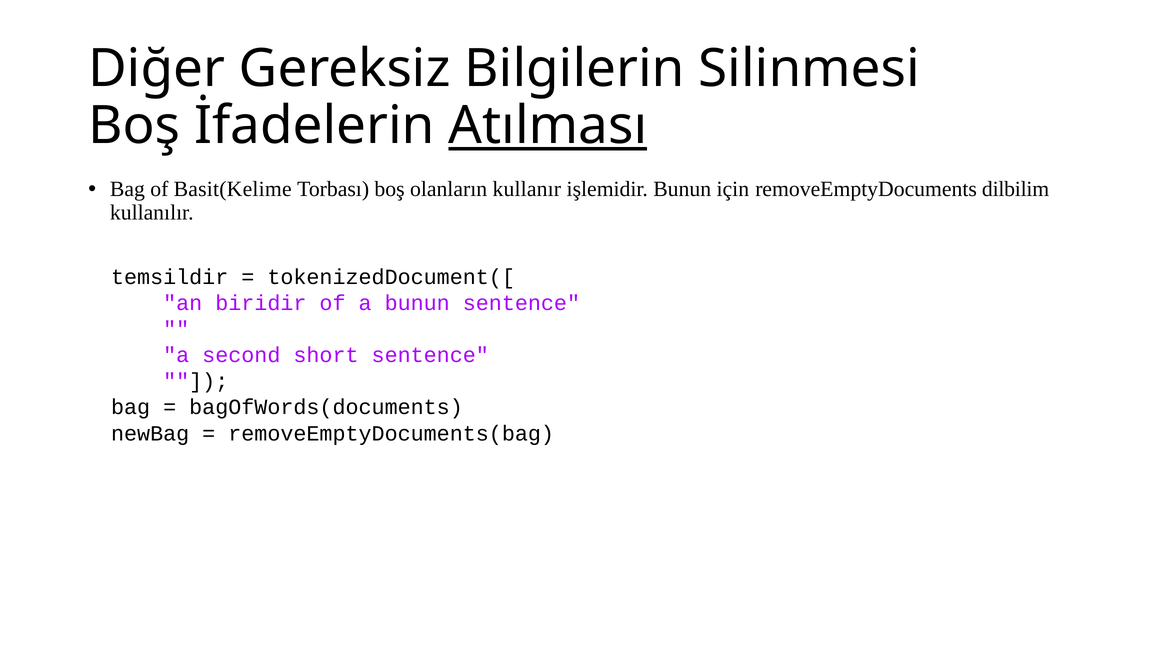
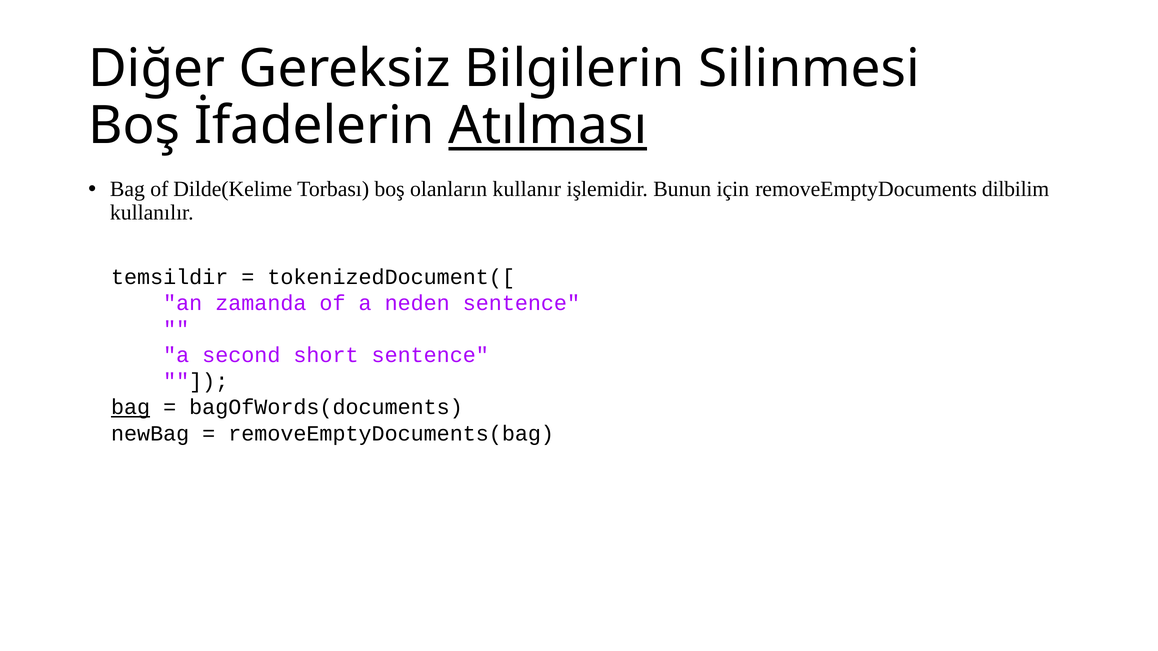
Basit(Kelime: Basit(Kelime -> Dilde(Kelime
biridir: biridir -> zamanda
a bunun: bunun -> neden
bag at (131, 408) underline: none -> present
